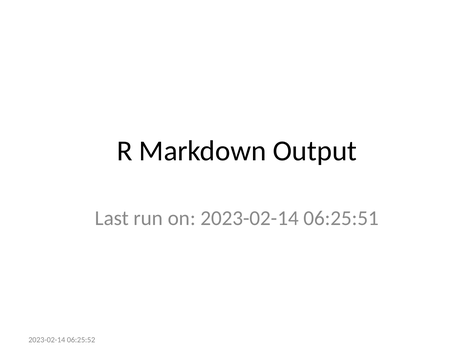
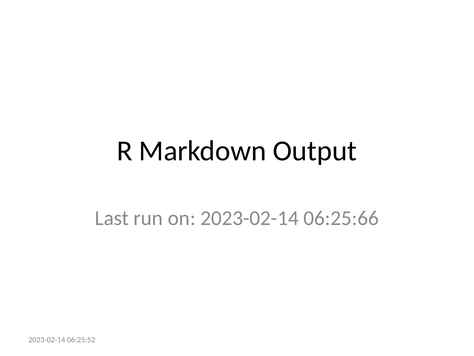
06:25:51: 06:25:51 -> 06:25:66
